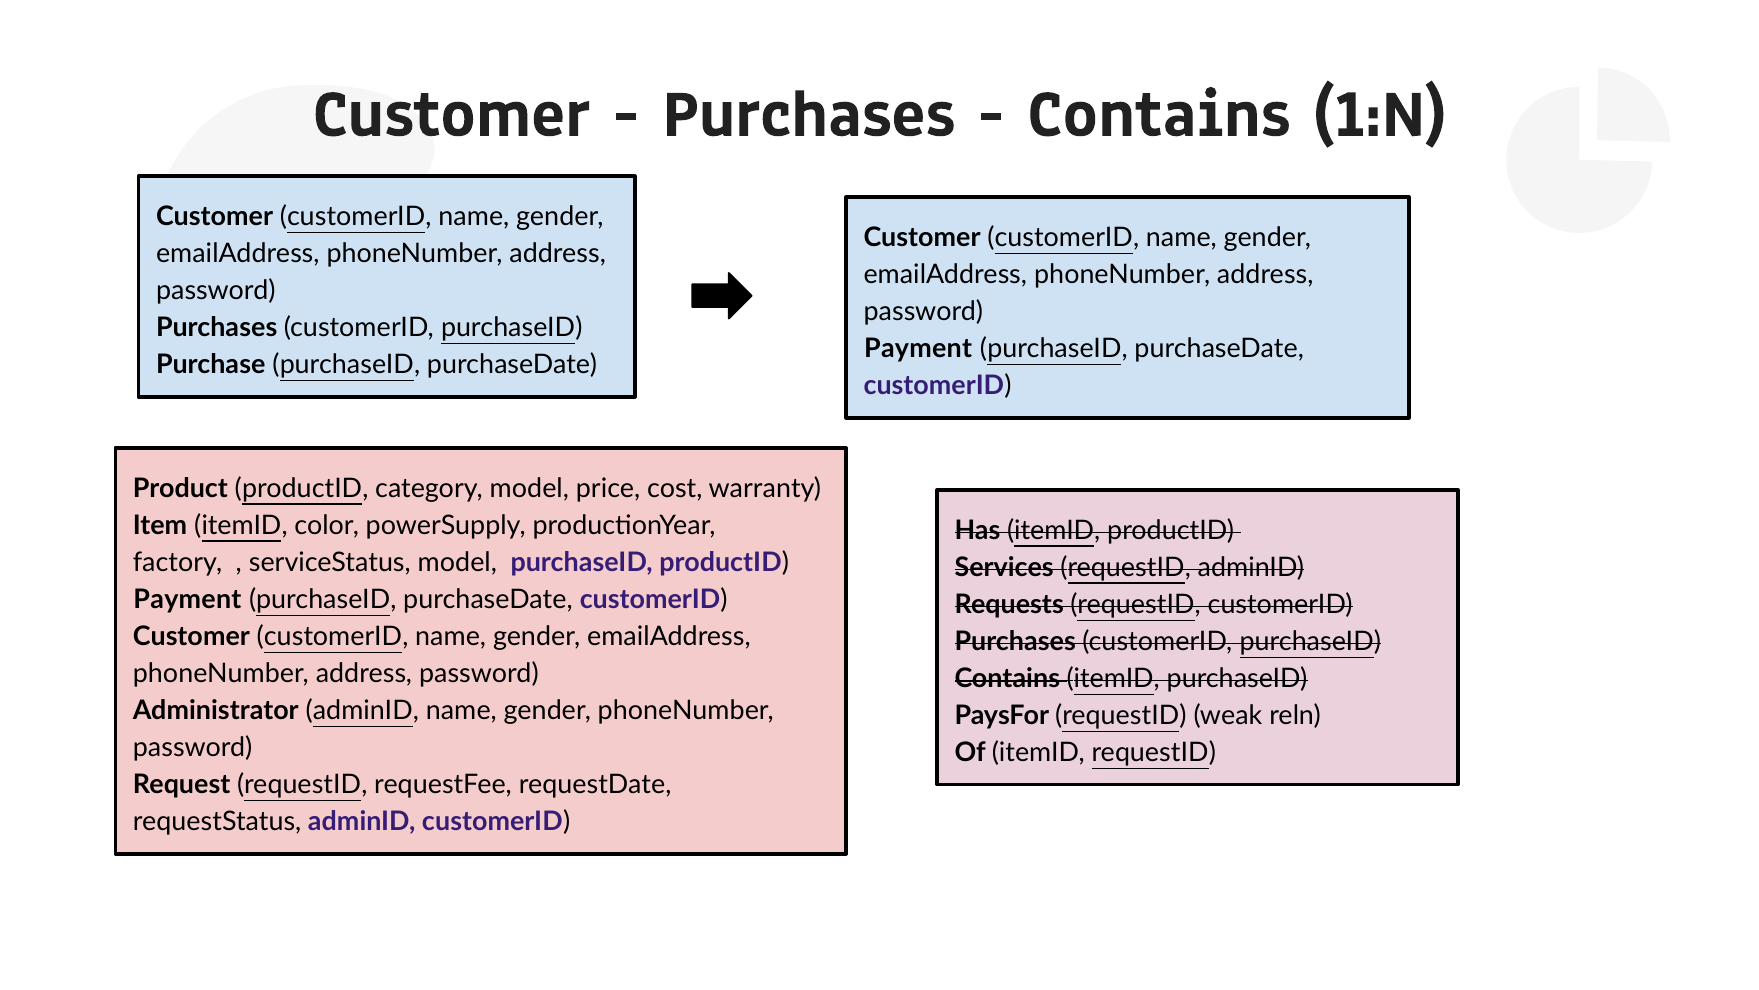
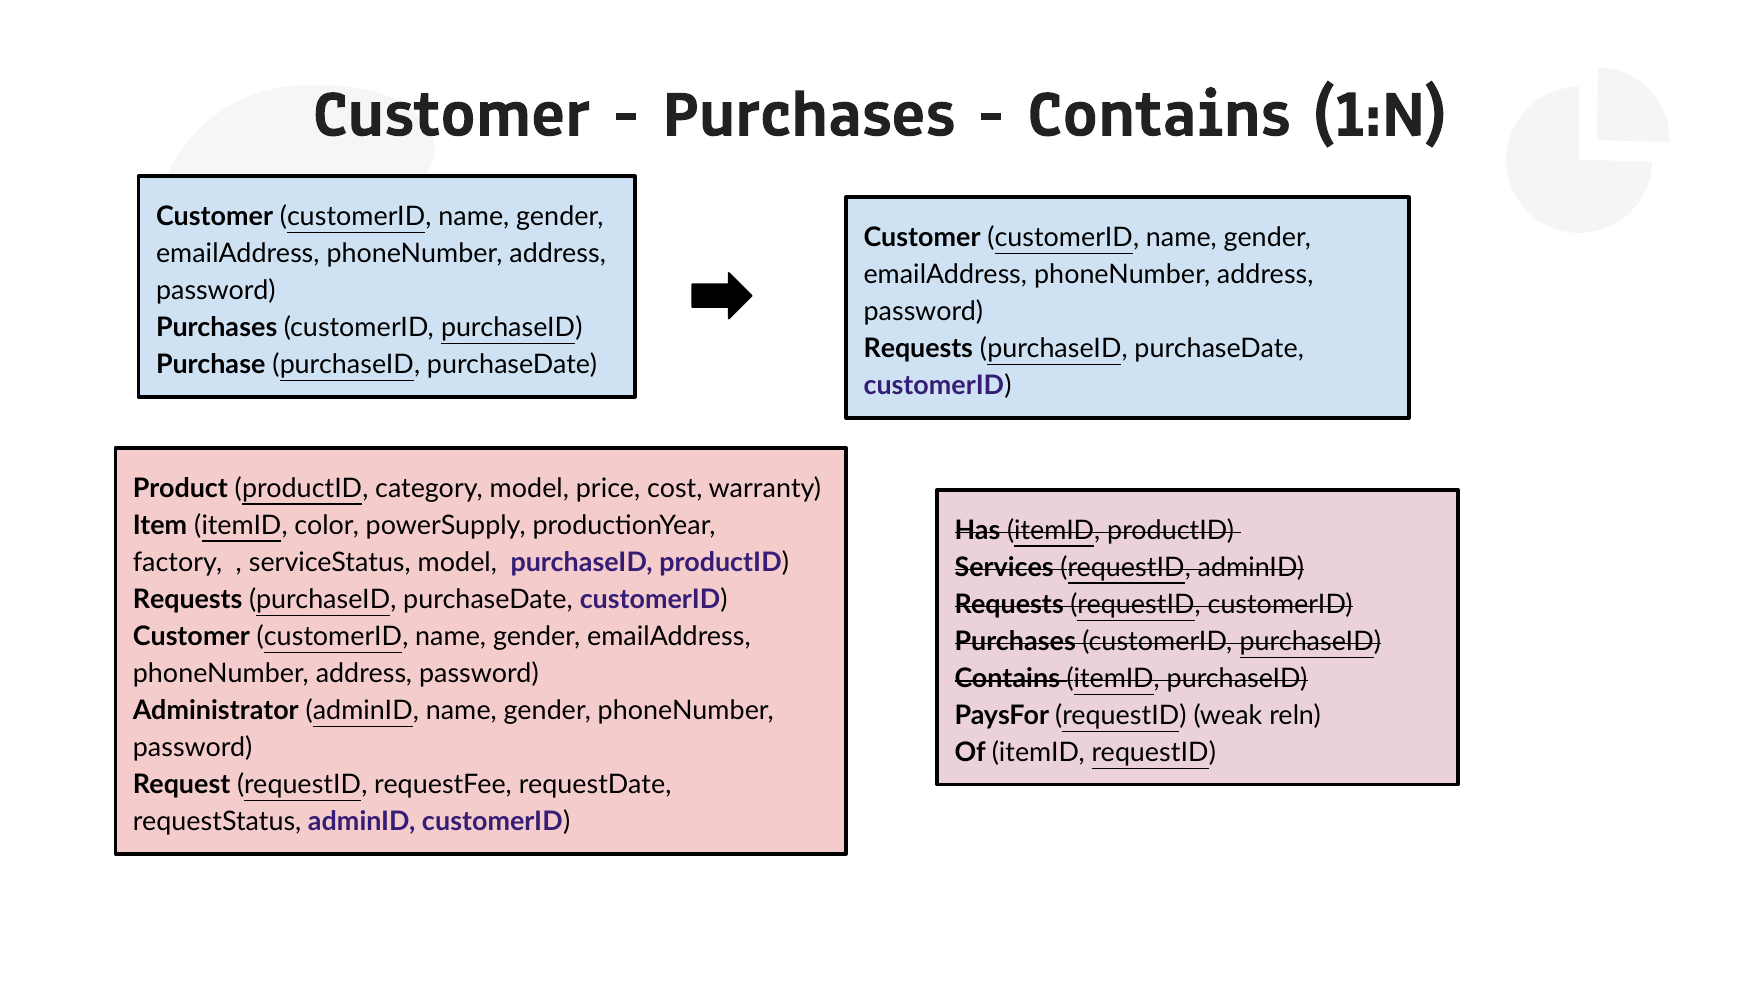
Payment at (918, 349): Payment -> Requests
Payment at (187, 599): Payment -> Requests
